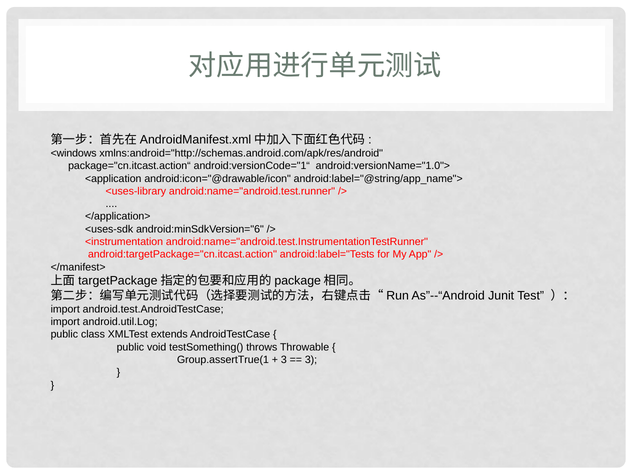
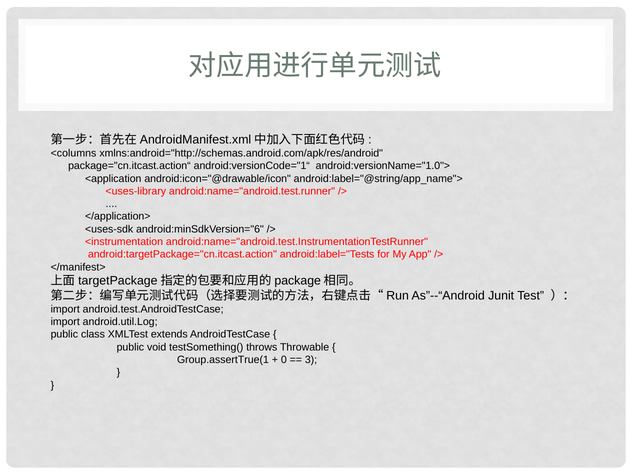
<windows: <windows -> <columns
3 at (284, 360): 3 -> 0
